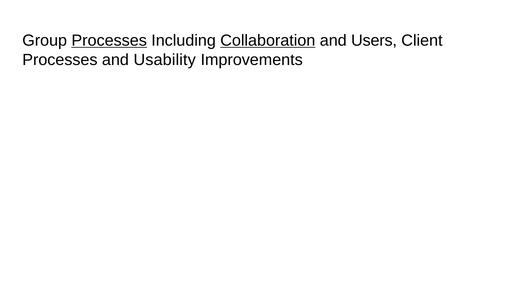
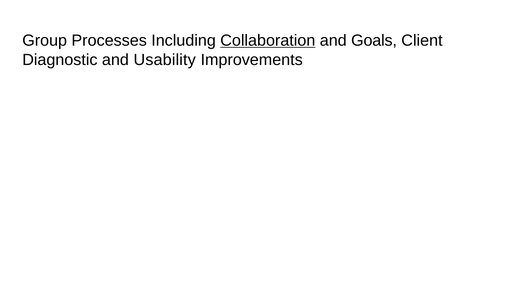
Processes at (109, 40) underline: present -> none
Users: Users -> Goals
Processes at (60, 60): Processes -> Diagnostic
